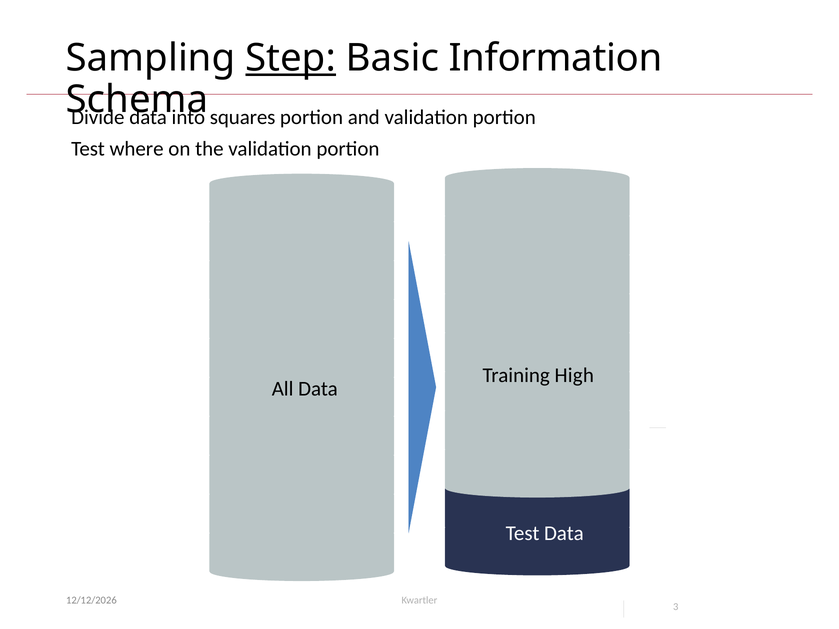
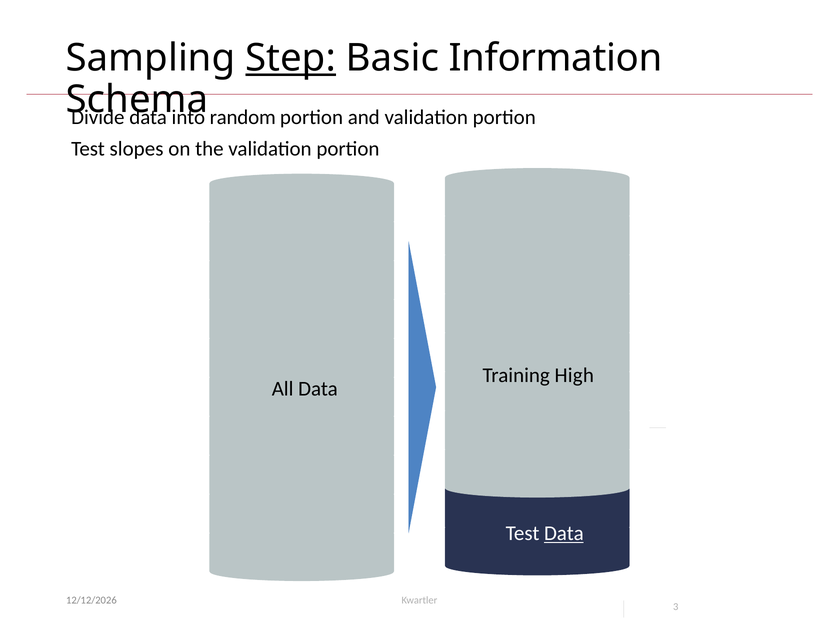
squares: squares -> random
where: where -> slopes
Data at (564, 534) underline: none -> present
